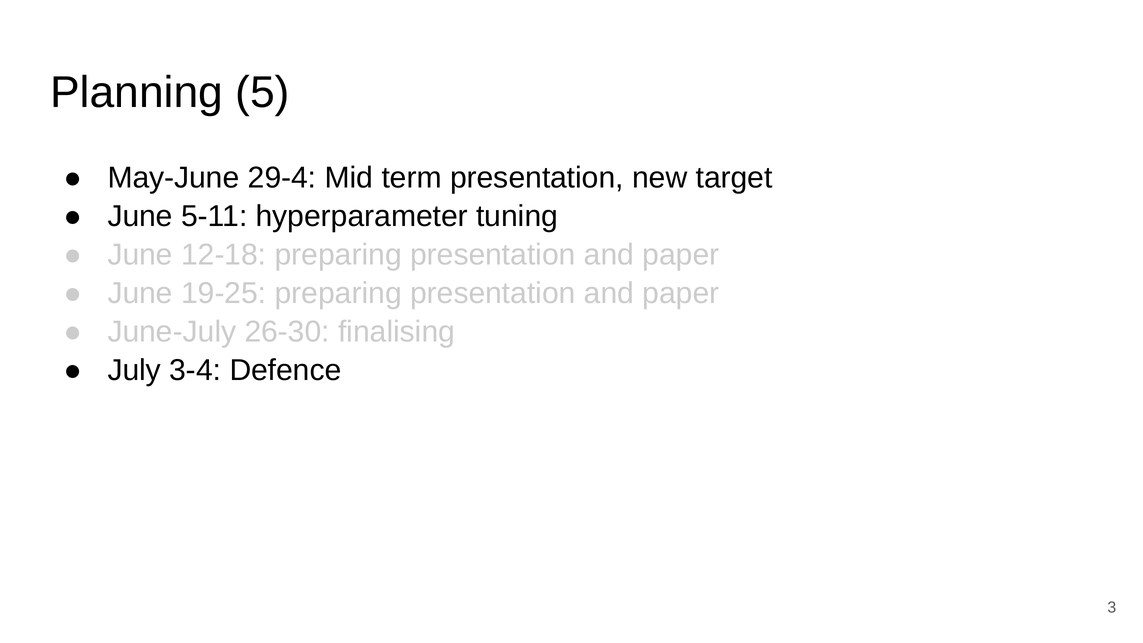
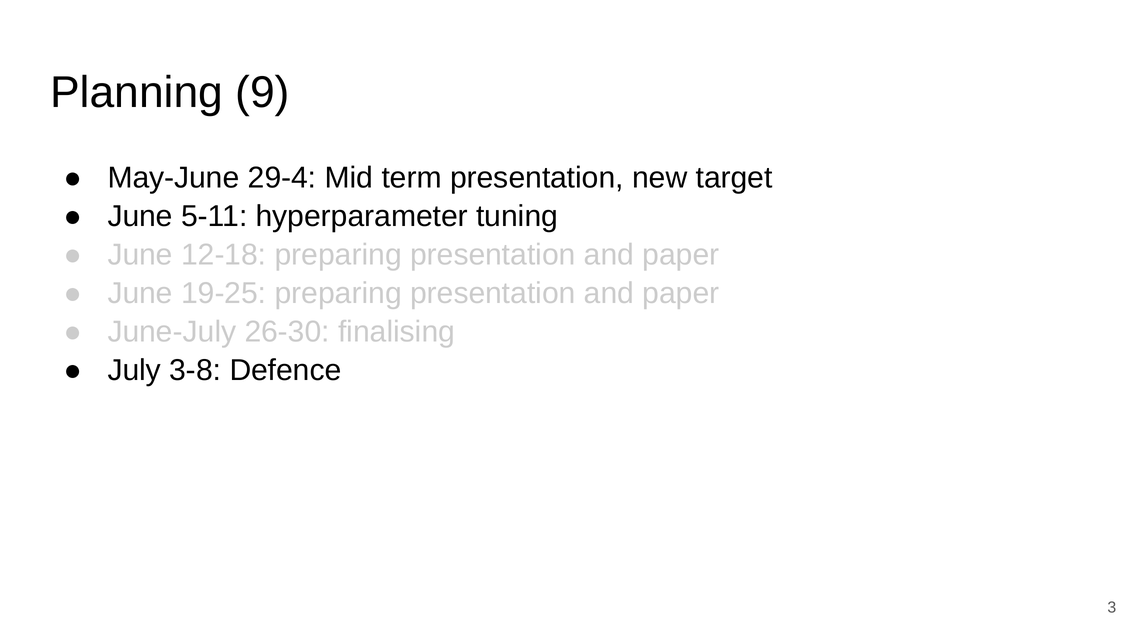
5: 5 -> 9
3-4: 3-4 -> 3-8
